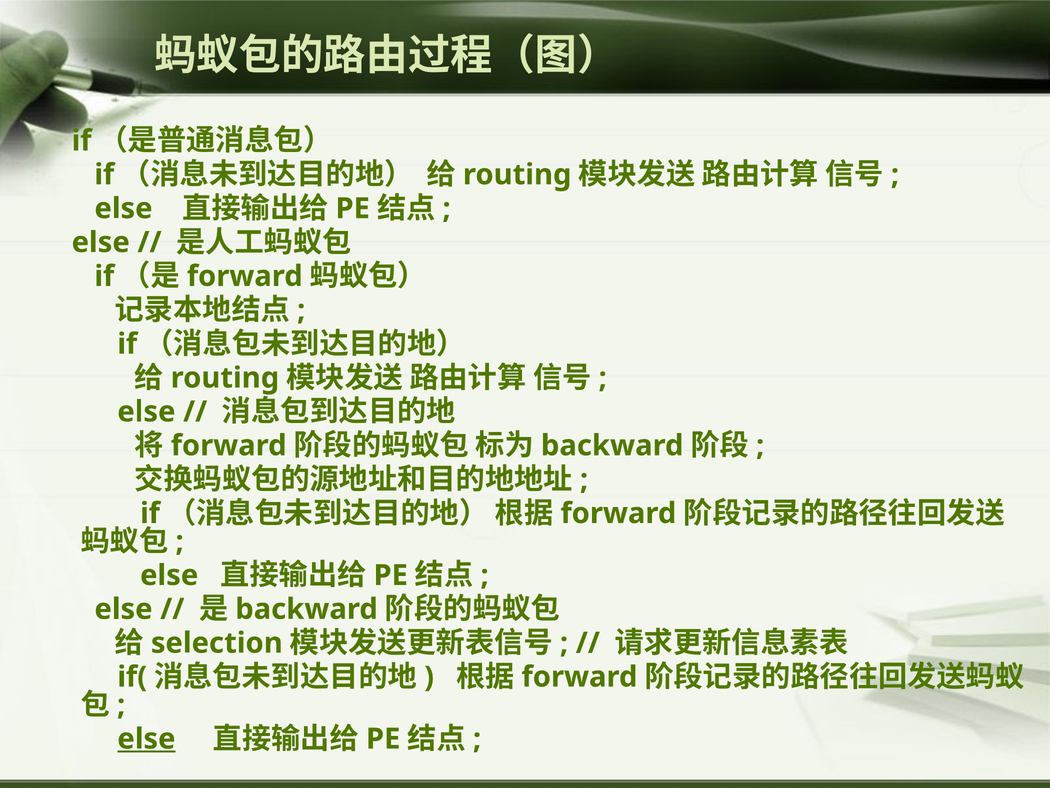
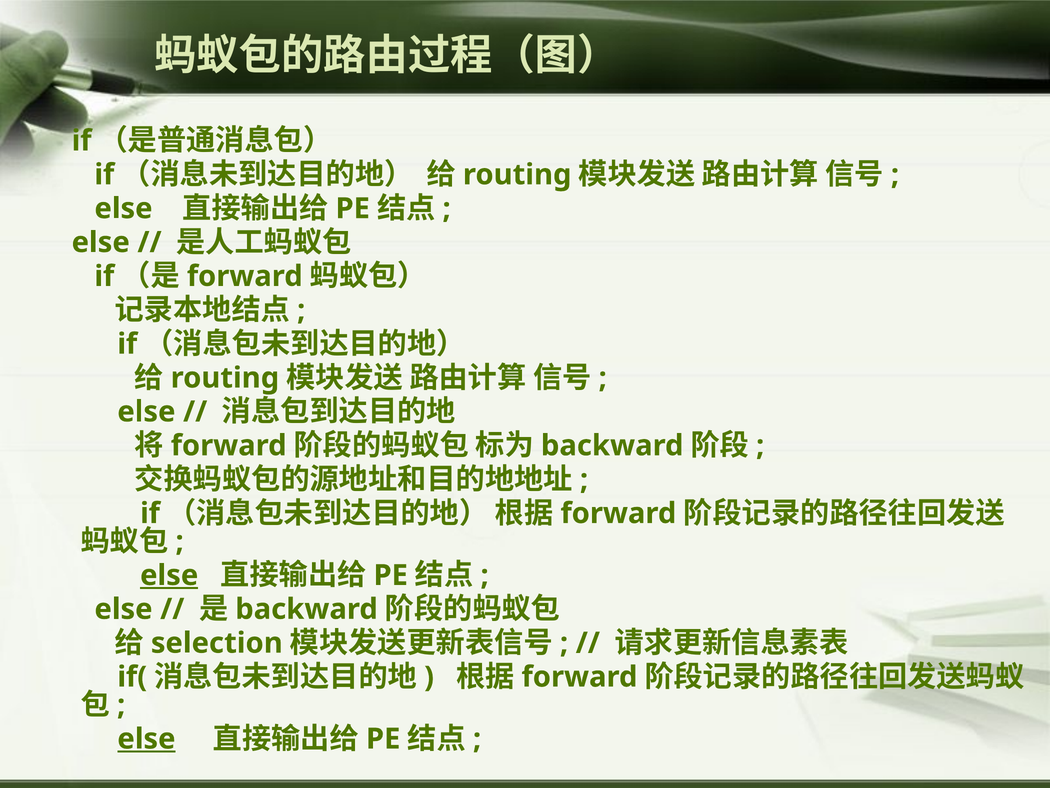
else at (169, 575) underline: none -> present
